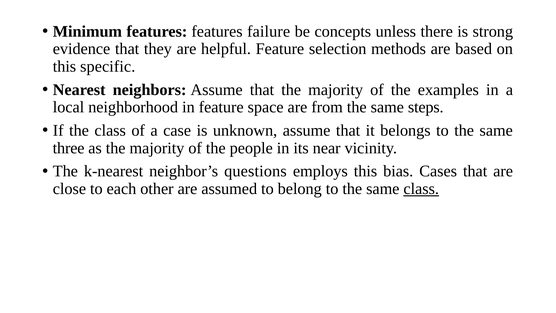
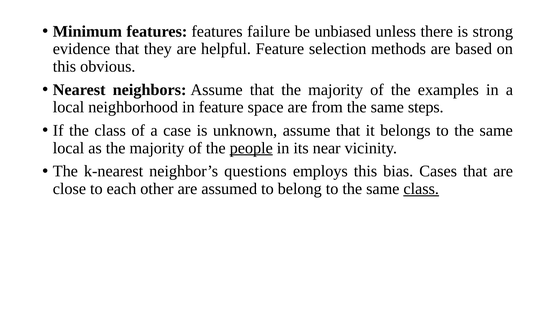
concepts: concepts -> unbiased
specific: specific -> obvious
three at (69, 148): three -> local
people underline: none -> present
